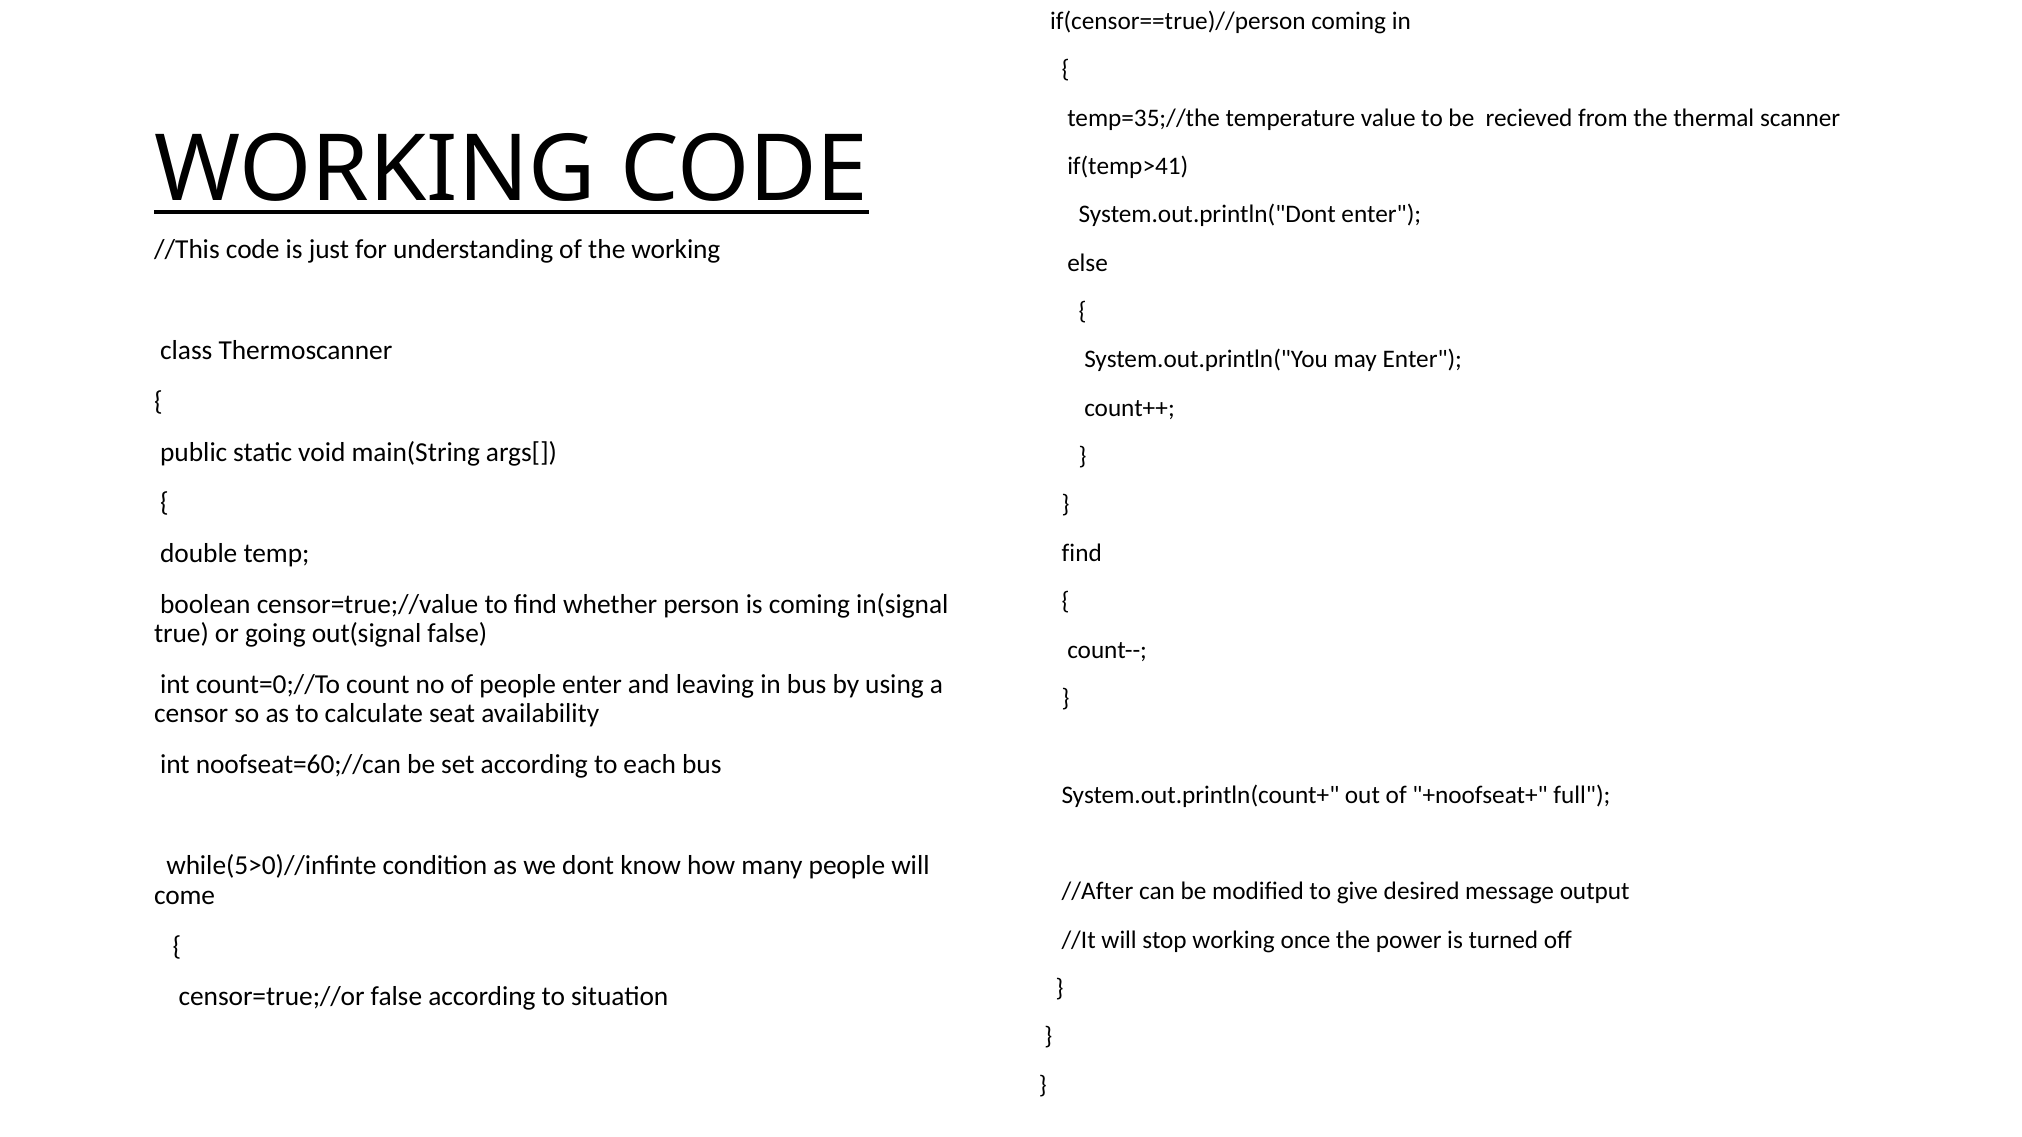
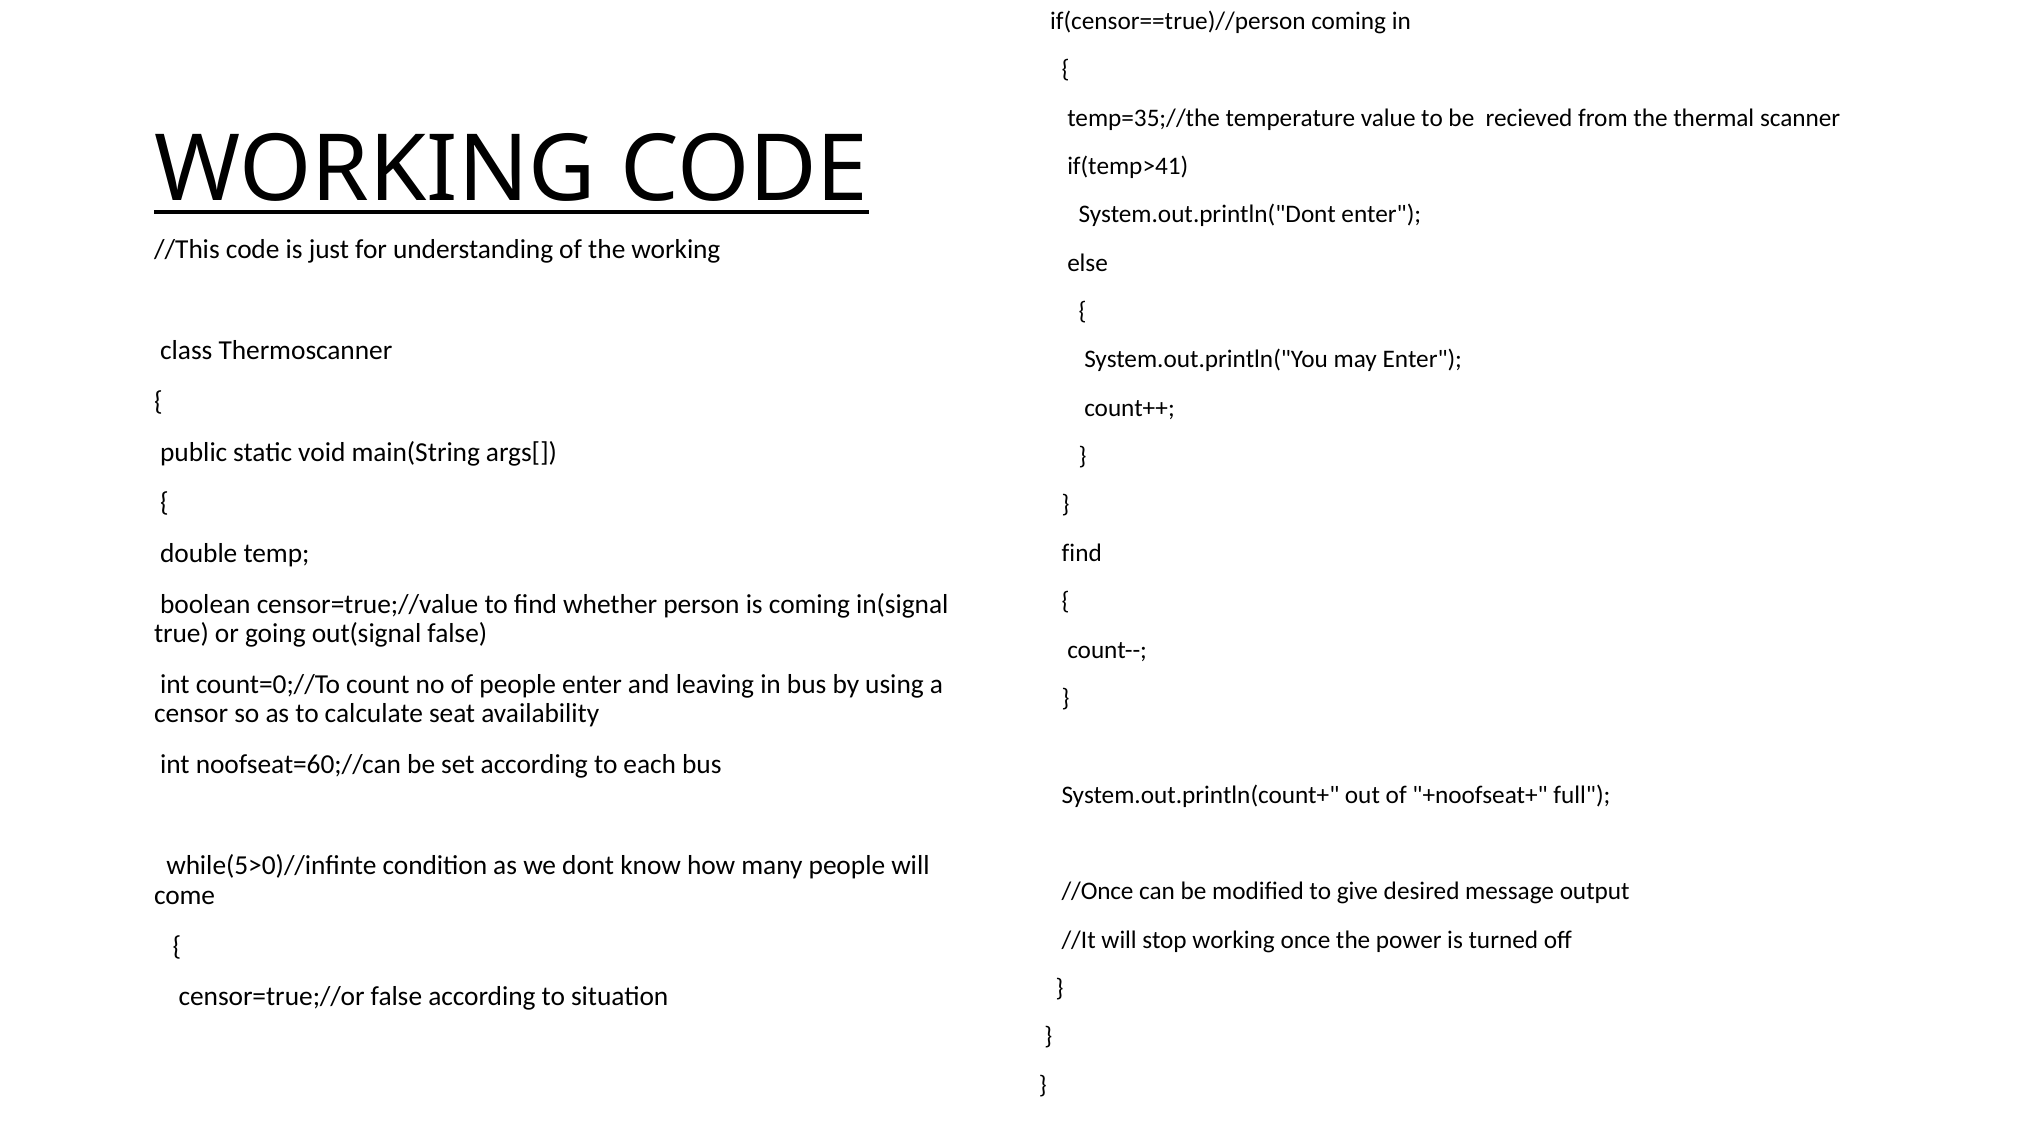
//After: //After -> //Once
